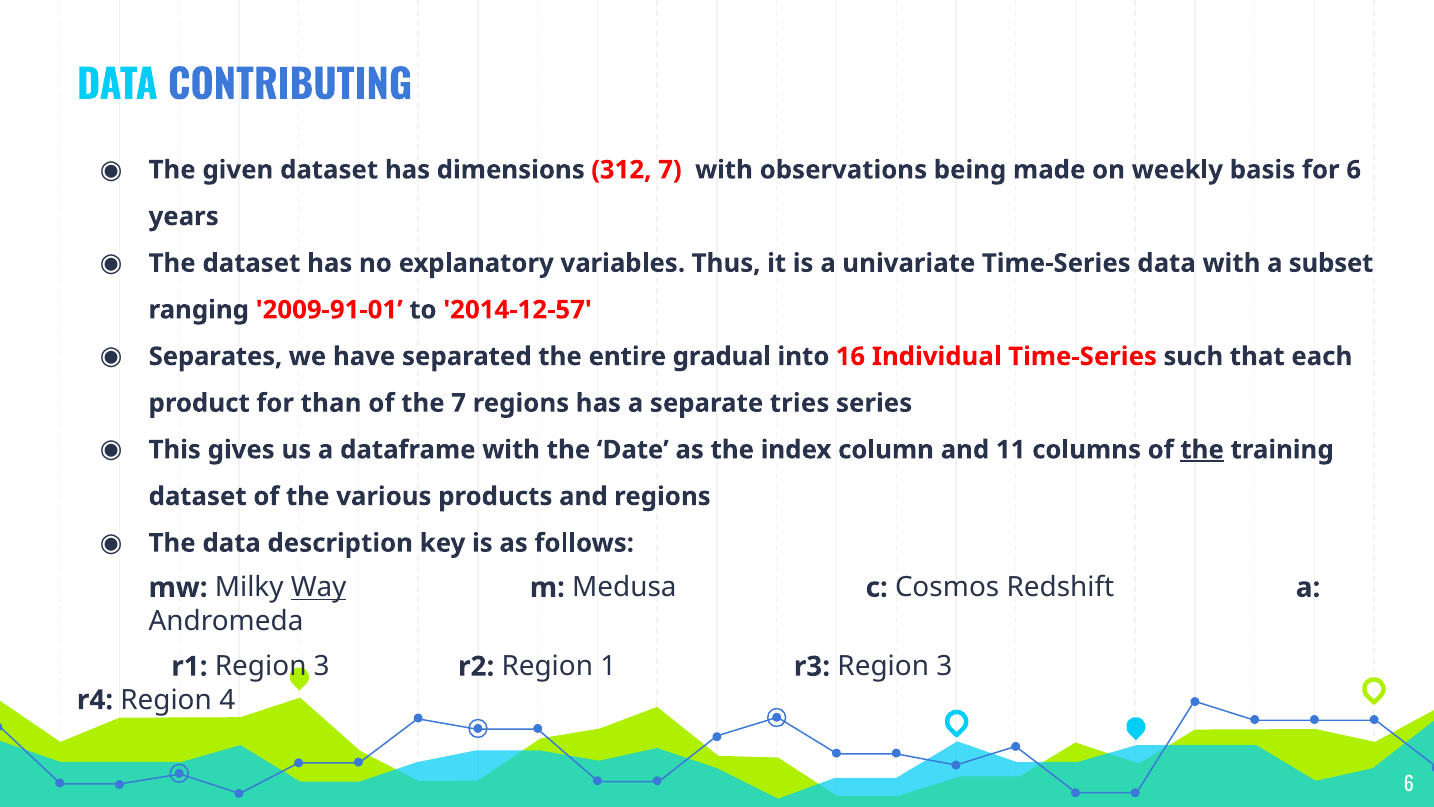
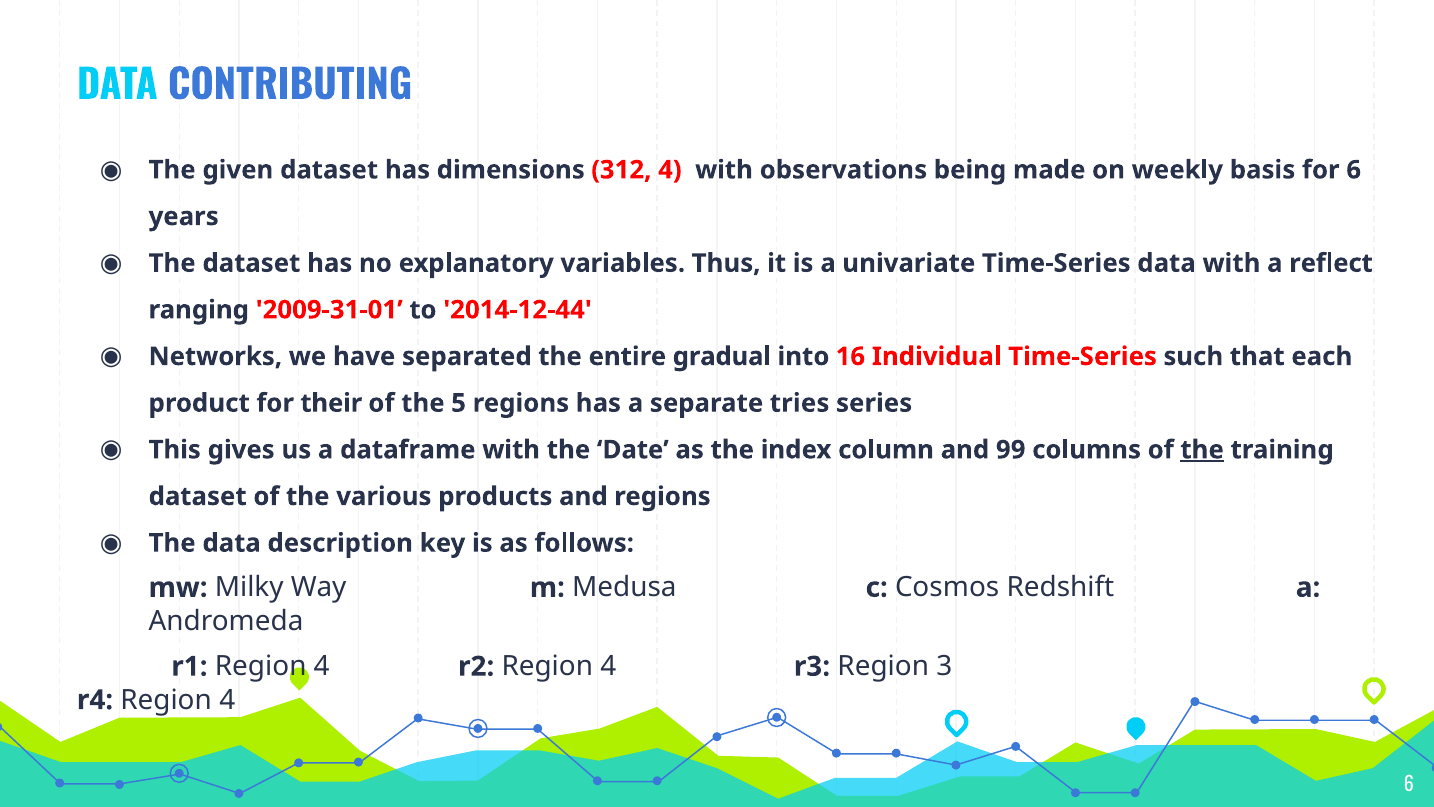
312 7: 7 -> 4
subset: subset -> reflect
2009-91-01: 2009-91-01 -> 2009-31-01
2014-12-57: 2014-12-57 -> 2014-12-44
Separates: Separates -> Networks
than: than -> their
the 7: 7 -> 5
11: 11 -> 99
Way underline: present -> none
r1 Region 3: 3 -> 4
r2 Region 1: 1 -> 4
